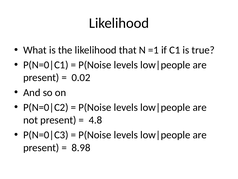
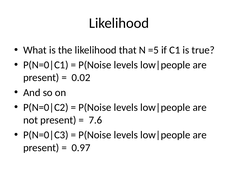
=1: =1 -> =5
4.8: 4.8 -> 7.6
8.98: 8.98 -> 0.97
